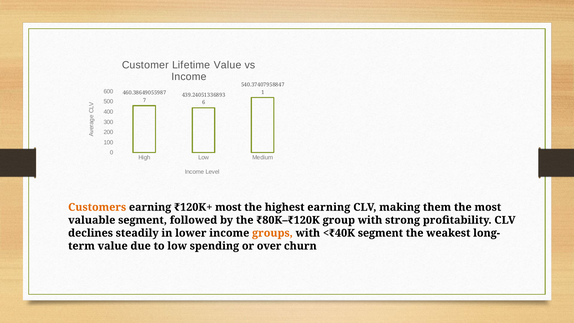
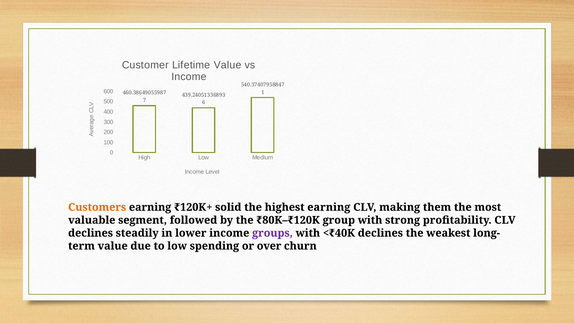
₹120K+ most: most -> solid
groups colour: orange -> purple
<₹40K segment: segment -> declines
